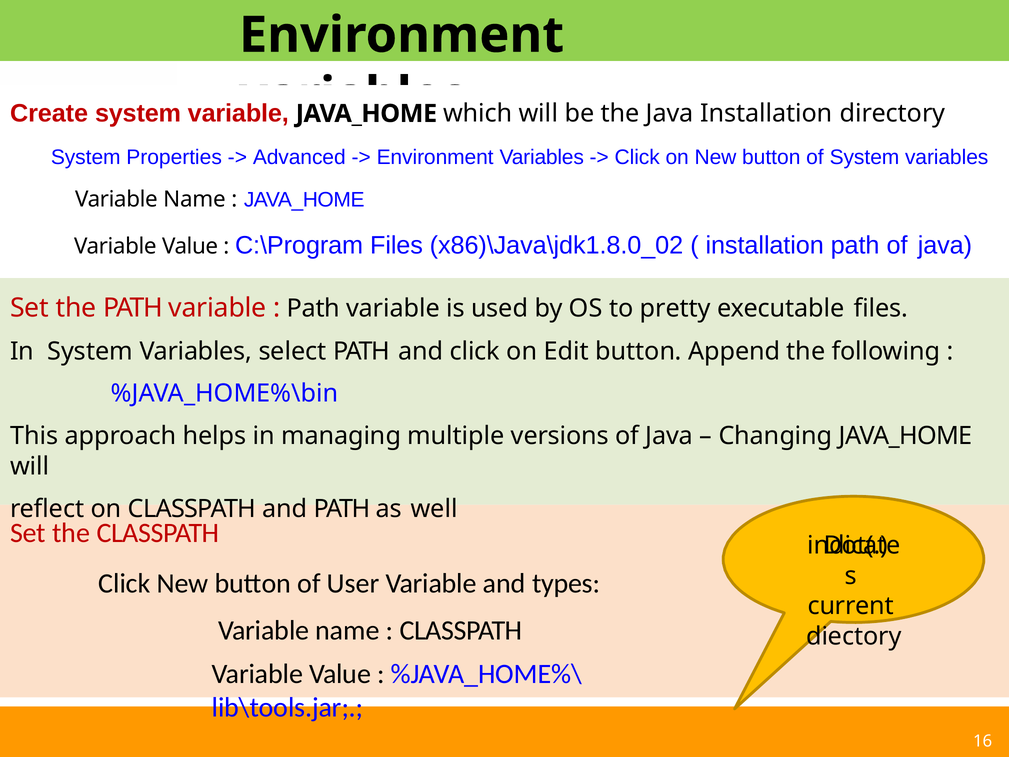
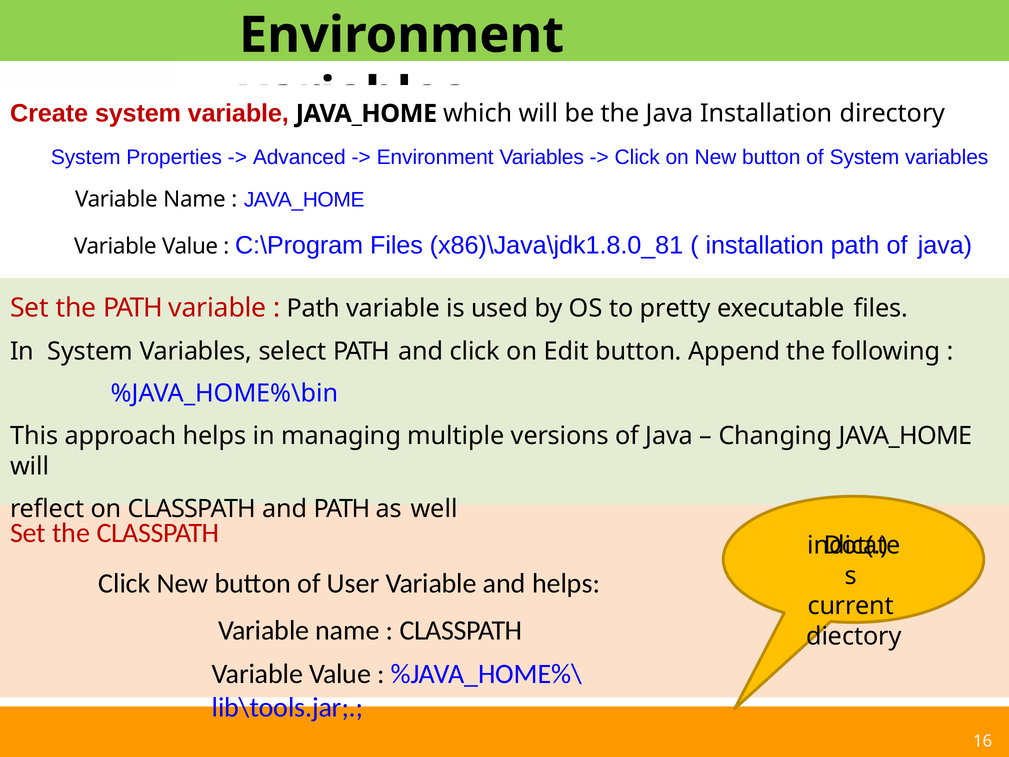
x86)\Java\jdk1.8.0_02: x86)\Java\jdk1.8.0_02 -> x86)\Java\jdk1.8.0_81
and types: types -> helps
